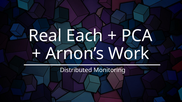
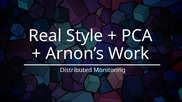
Each: Each -> Style
